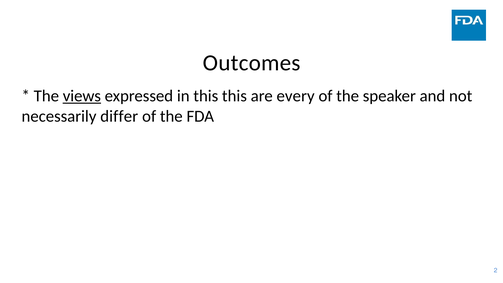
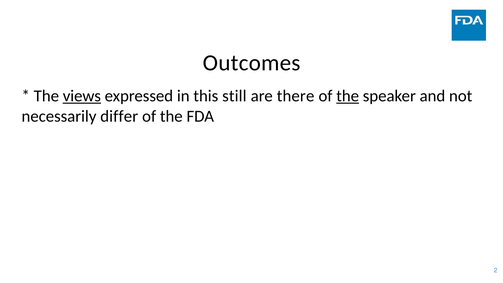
this this: this -> still
every: every -> there
the at (348, 96) underline: none -> present
